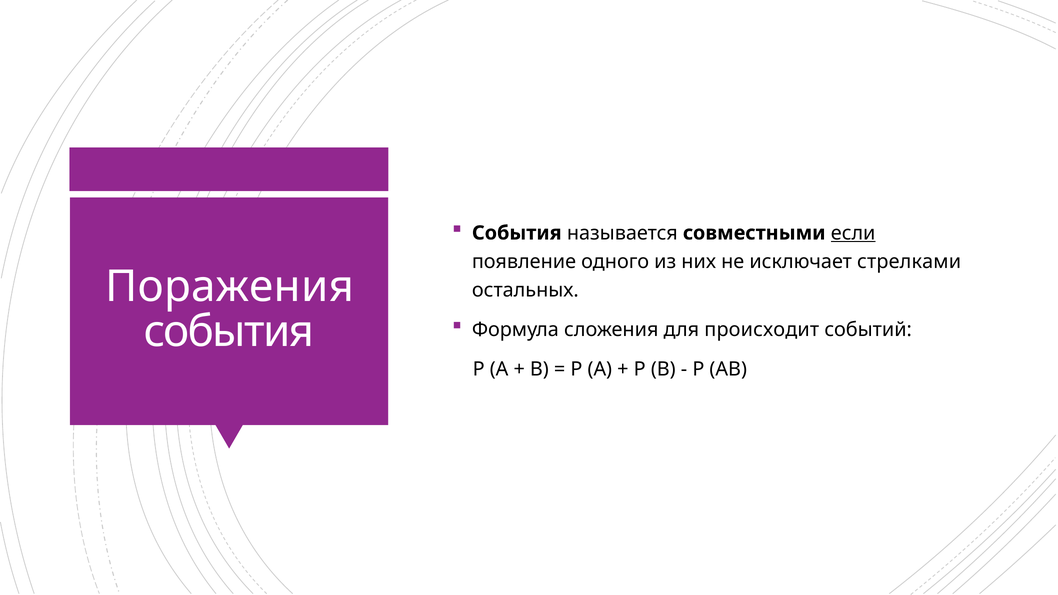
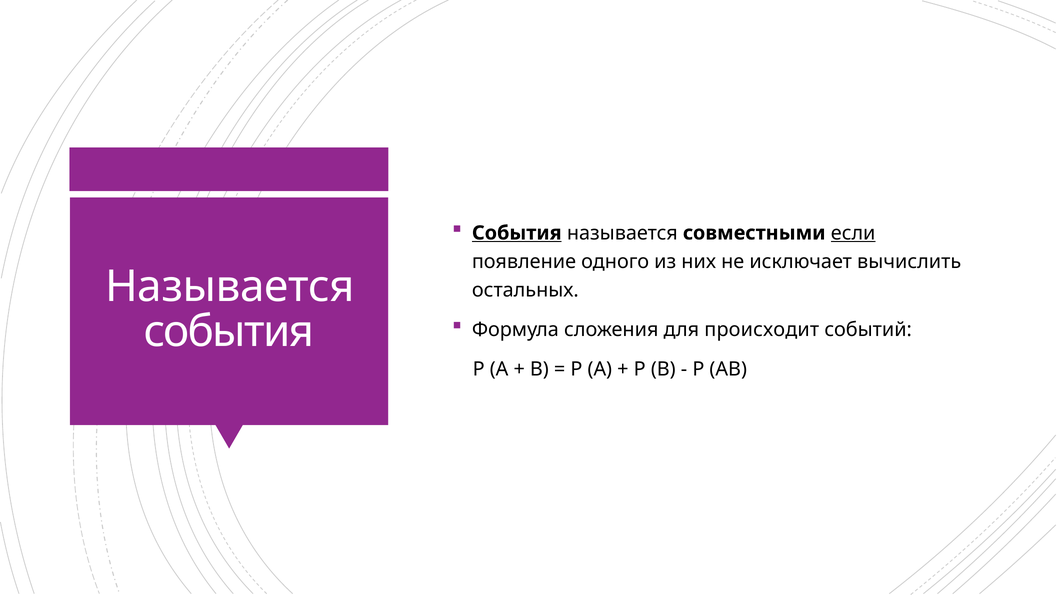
События at (517, 233) underline: none -> present
стрелками: стрелками -> вычислить
Поражения at (230, 287): Поражения -> Называется
